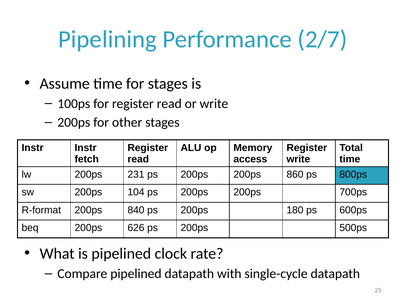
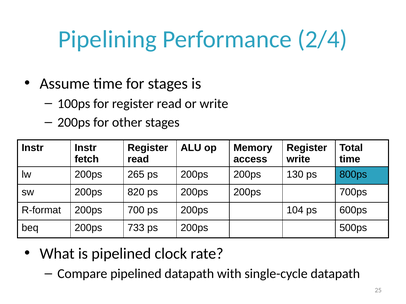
2/7: 2/7 -> 2/4
231: 231 -> 265
860: 860 -> 130
104: 104 -> 820
840: 840 -> 700
180: 180 -> 104
626: 626 -> 733
